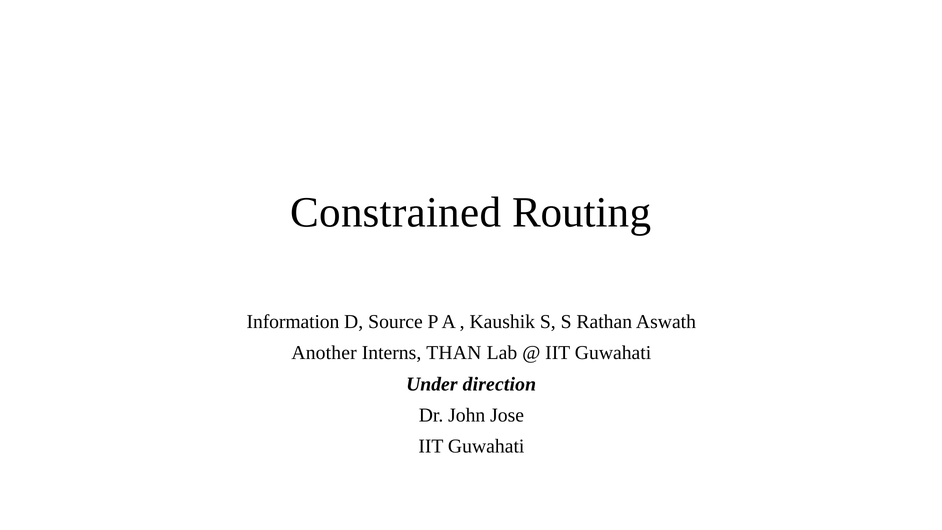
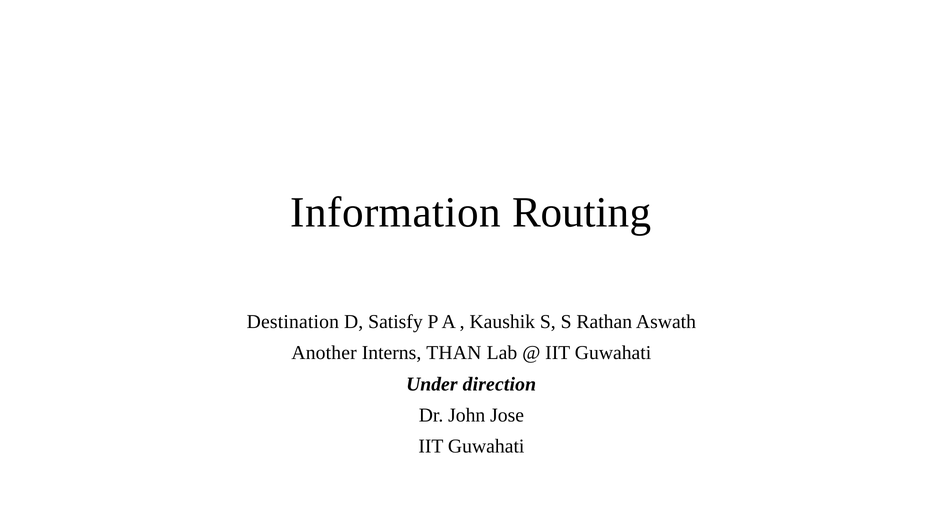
Constrained: Constrained -> Information
Information: Information -> Destination
Source: Source -> Satisfy
